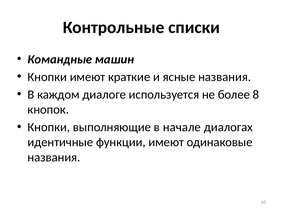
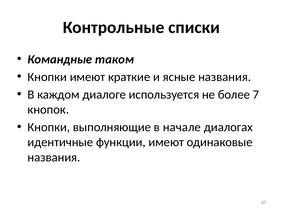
машин: машин -> таком
8: 8 -> 7
